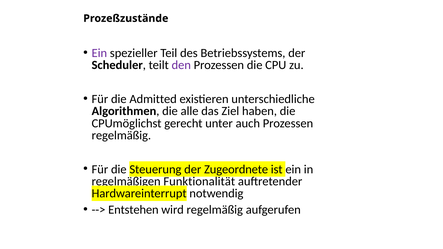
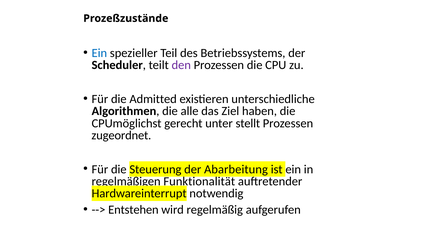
Ein at (99, 53) colour: purple -> blue
auch: auch -> stellt
regelmäßig at (121, 135): regelmäßig -> zugeordnet
Zugeordnete: Zugeordnete -> Abarbeitung
